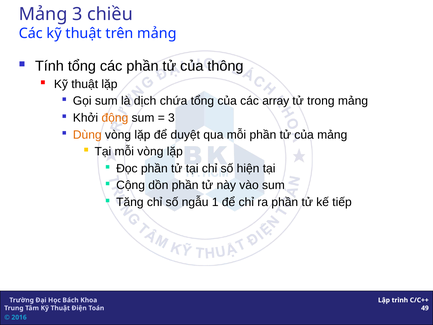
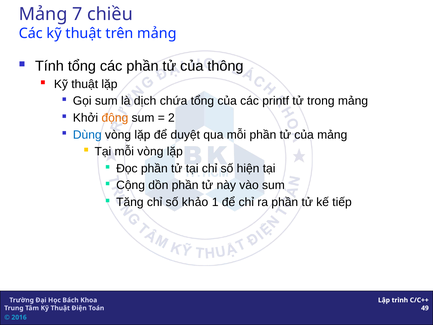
Mảng 3: 3 -> 7
array: array -> printf
3 at (171, 118): 3 -> 2
Dùng colour: orange -> blue
ngẫu: ngẫu -> khảo
